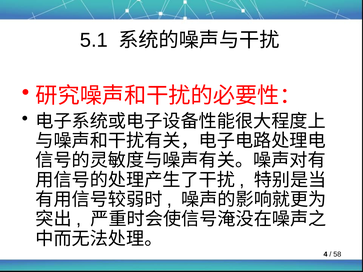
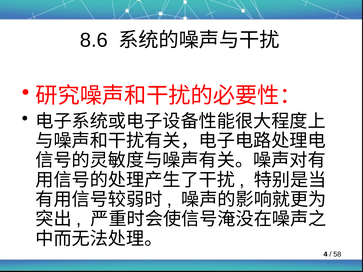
5.1: 5.1 -> 8.6
